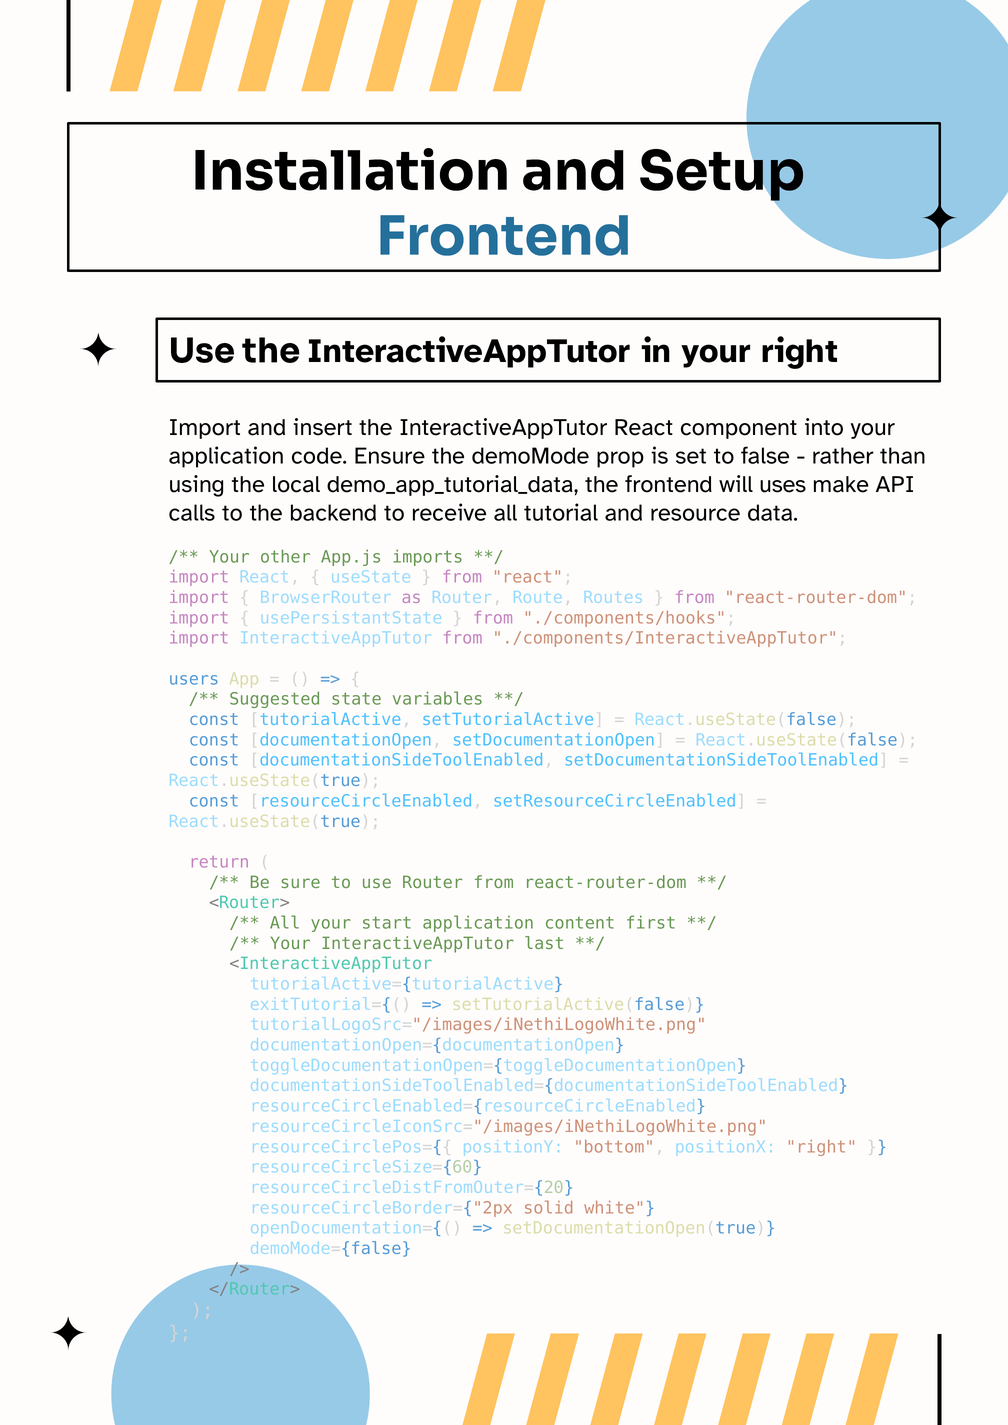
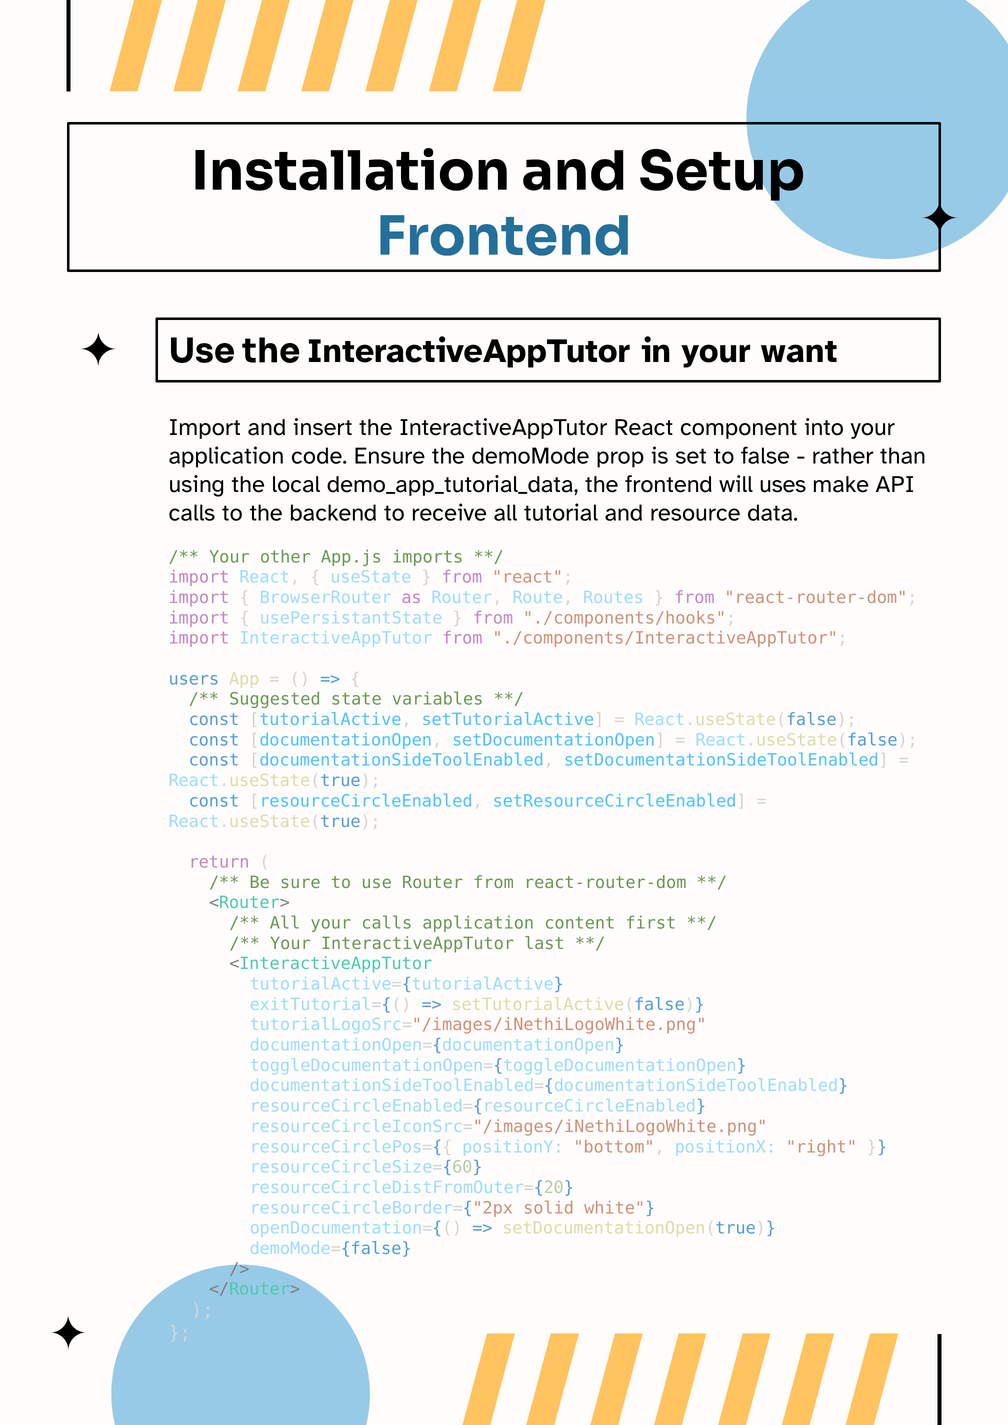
your right: right -> want
your start: start -> calls
